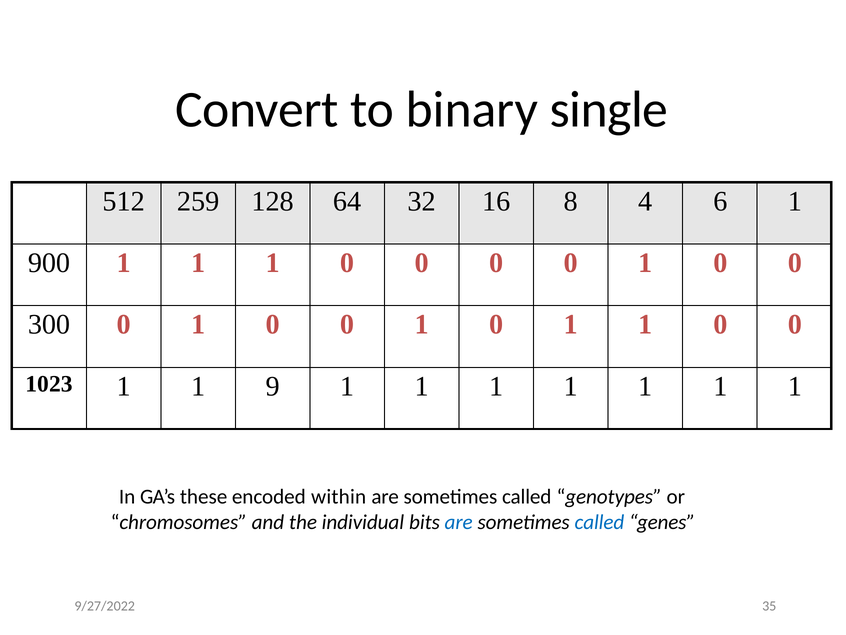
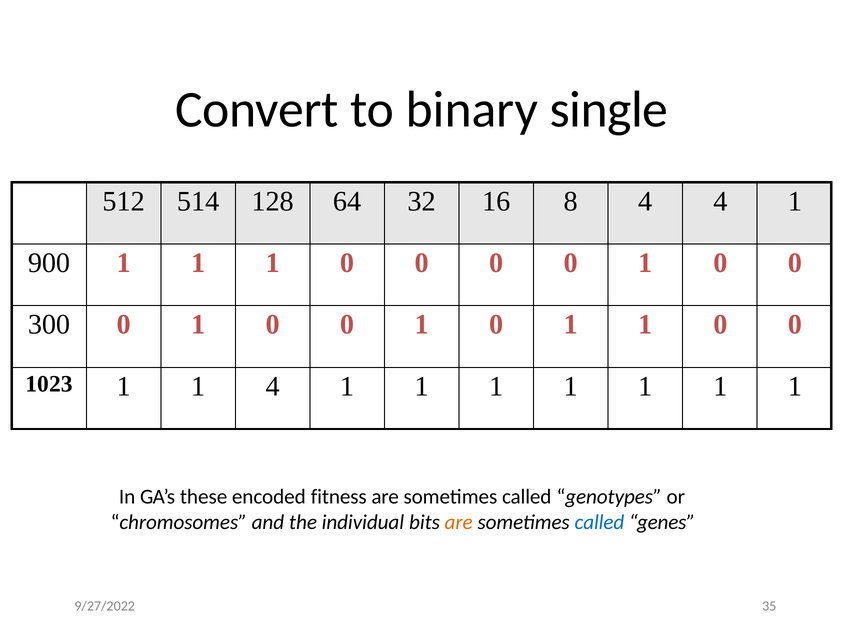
259: 259 -> 514
4 6: 6 -> 4
1 9: 9 -> 4
within: within -> fitness
are at (459, 522) colour: blue -> orange
